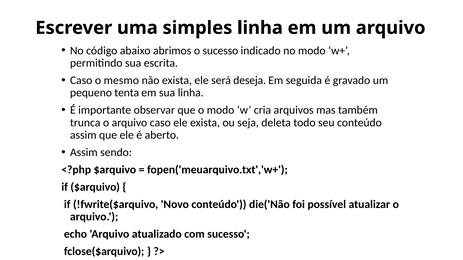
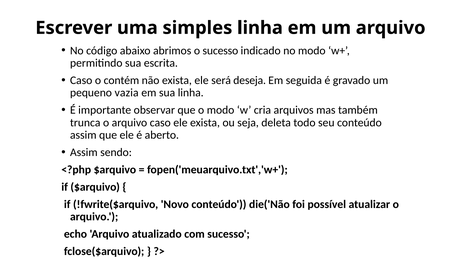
mesmo: mesmo -> contém
tenta: tenta -> vazia
